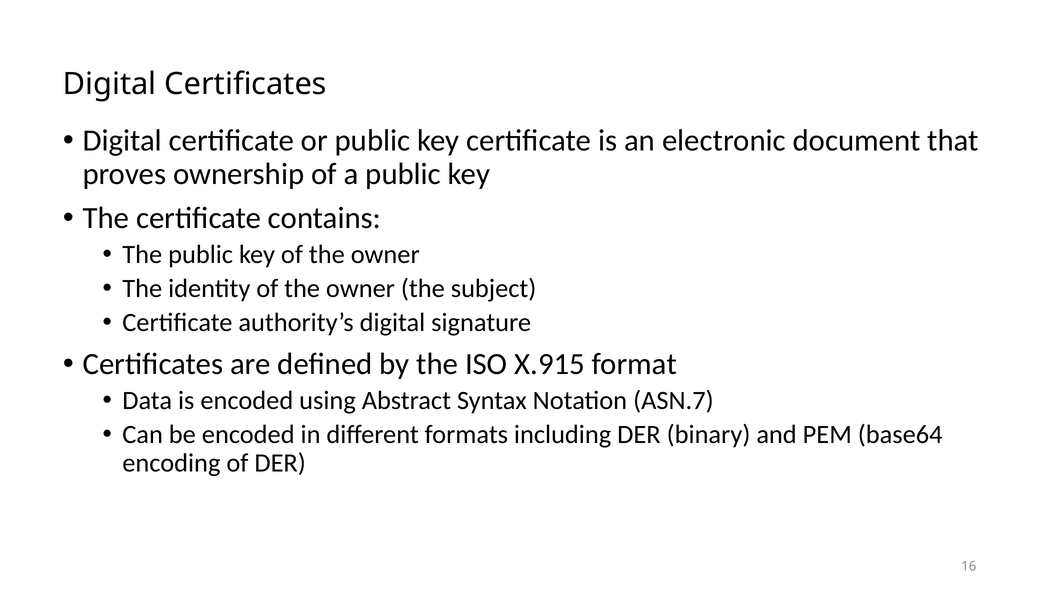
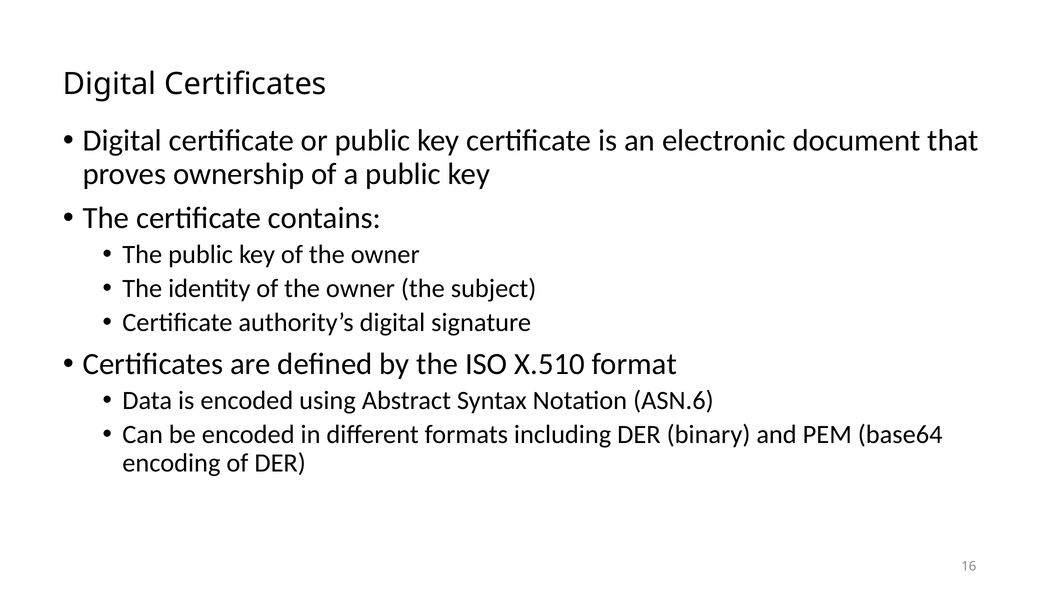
X.915: X.915 -> X.510
ASN.7: ASN.7 -> ASN.6
